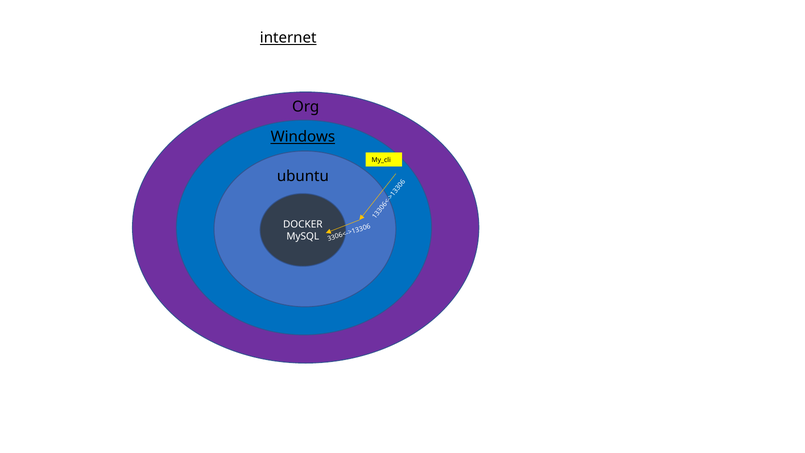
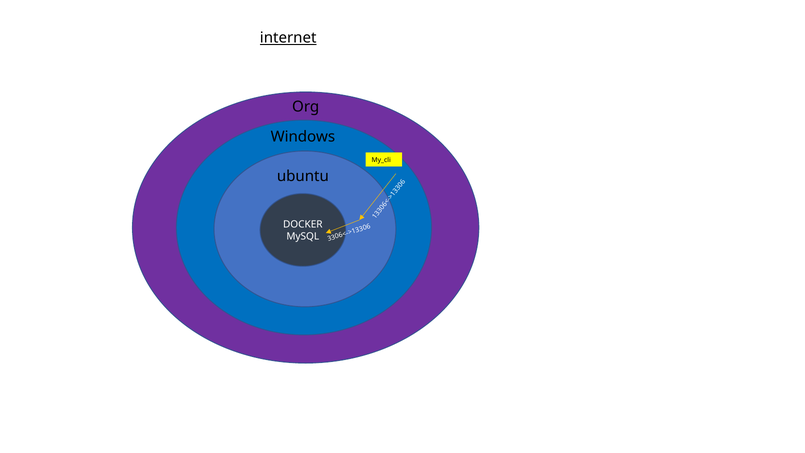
Windows underline: present -> none
